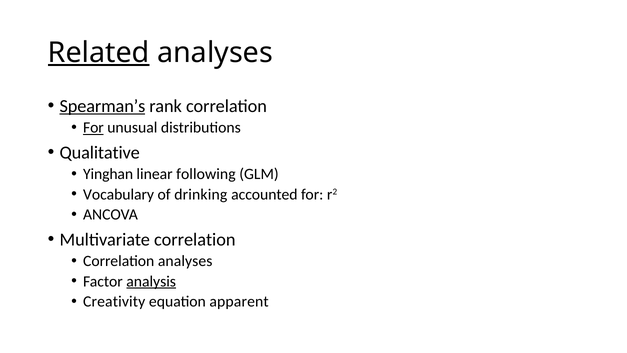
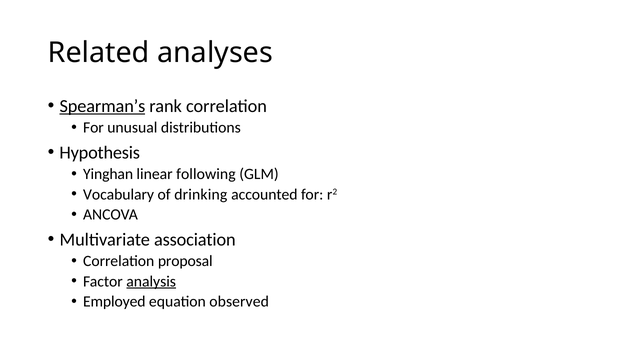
Related underline: present -> none
For at (93, 128) underline: present -> none
Qualitative: Qualitative -> Hypothesis
Multivariate correlation: correlation -> association
Correlation analyses: analyses -> proposal
Creativity: Creativity -> Employed
apparent: apparent -> observed
